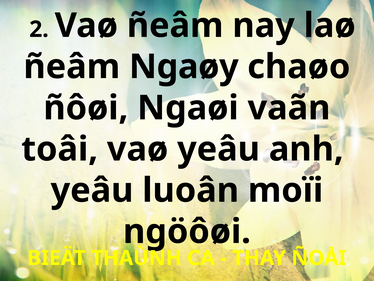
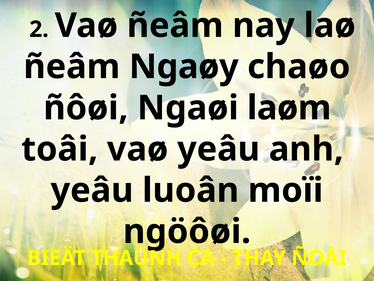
vaãn: vaãn -> laøm
